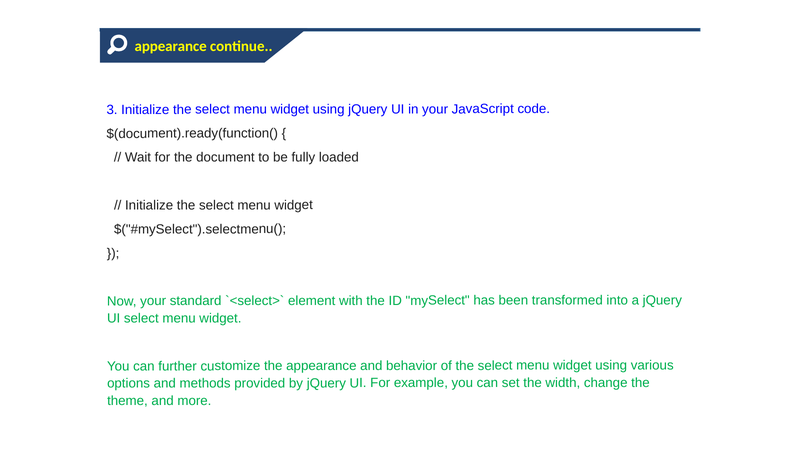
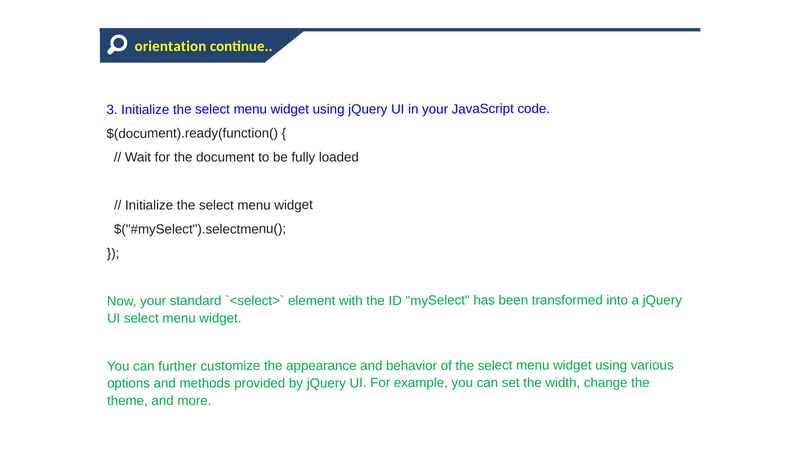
appearance at (171, 47): appearance -> orientation
